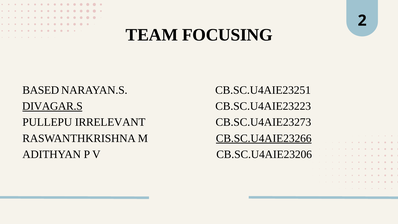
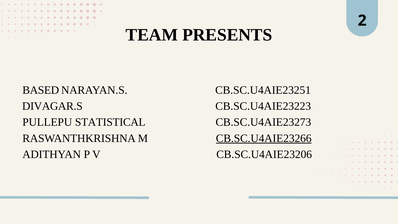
FOCUSING: FOCUSING -> PRESENTS
DIVAGAR.S underline: present -> none
IRRELEVANT: IRRELEVANT -> STATISTICAL
